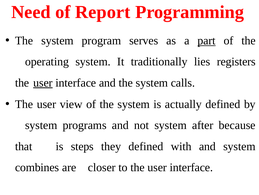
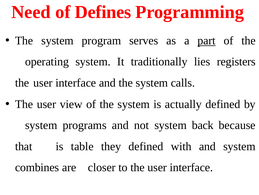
Report: Report -> Defines
user at (43, 82) underline: present -> none
after: after -> back
steps: steps -> table
